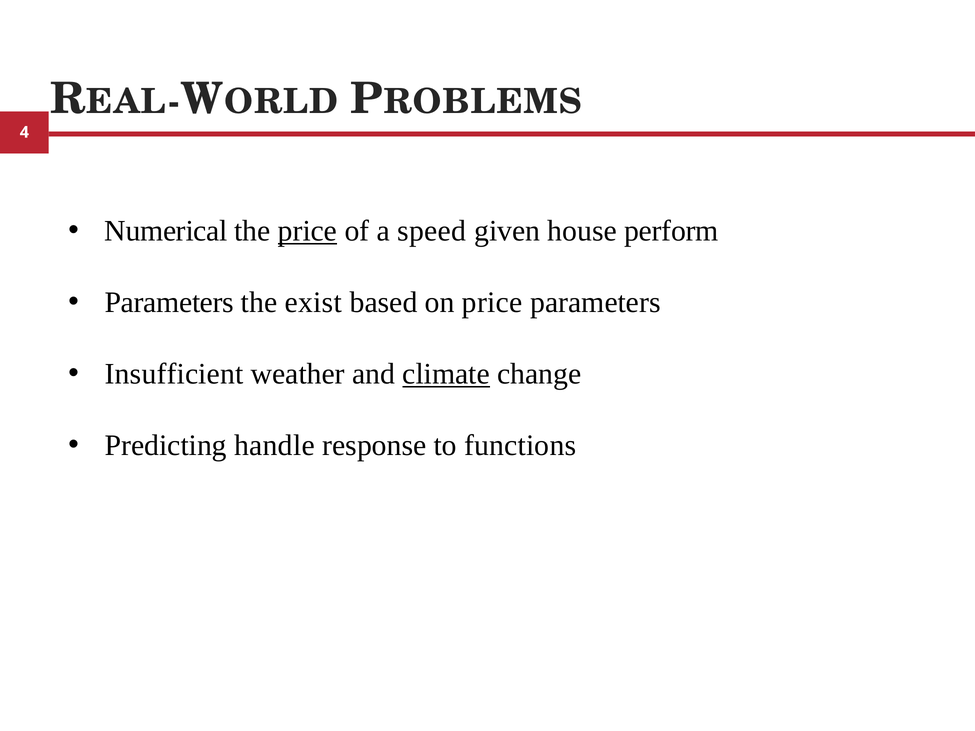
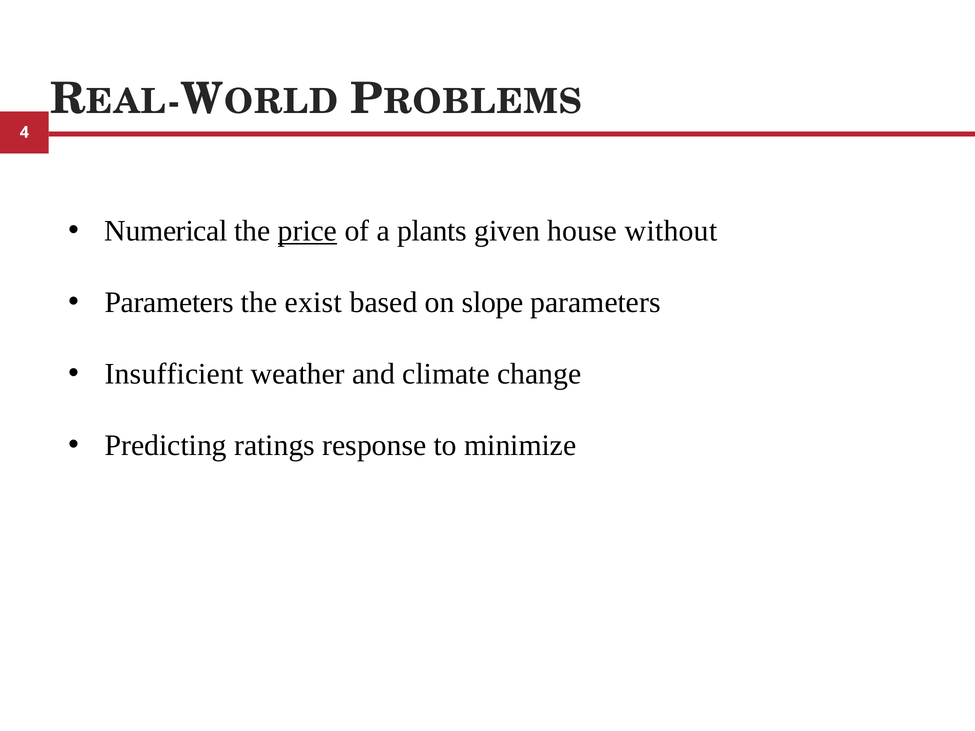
speed: speed -> plants
perform: perform -> without
on price: price -> slope
climate underline: present -> none
handle: handle -> ratings
functions: functions -> minimize
